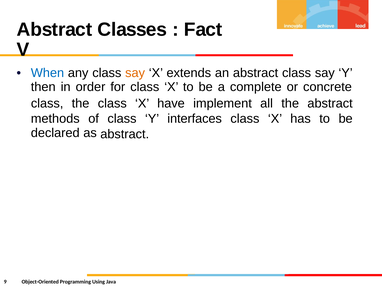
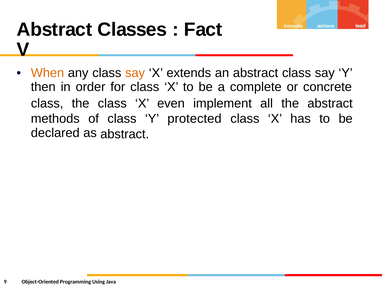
When colour: blue -> orange
have: have -> even
interfaces: interfaces -> protected
